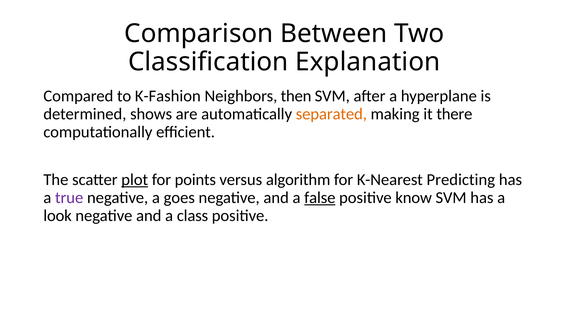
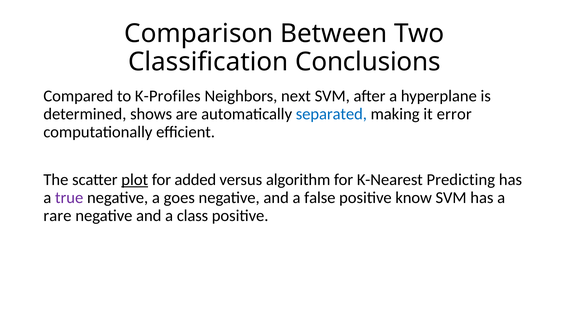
Explanation: Explanation -> Conclusions
K-Fashion: K-Fashion -> K-Profiles
then: then -> next
separated colour: orange -> blue
there: there -> error
points: points -> added
false underline: present -> none
look: look -> rare
